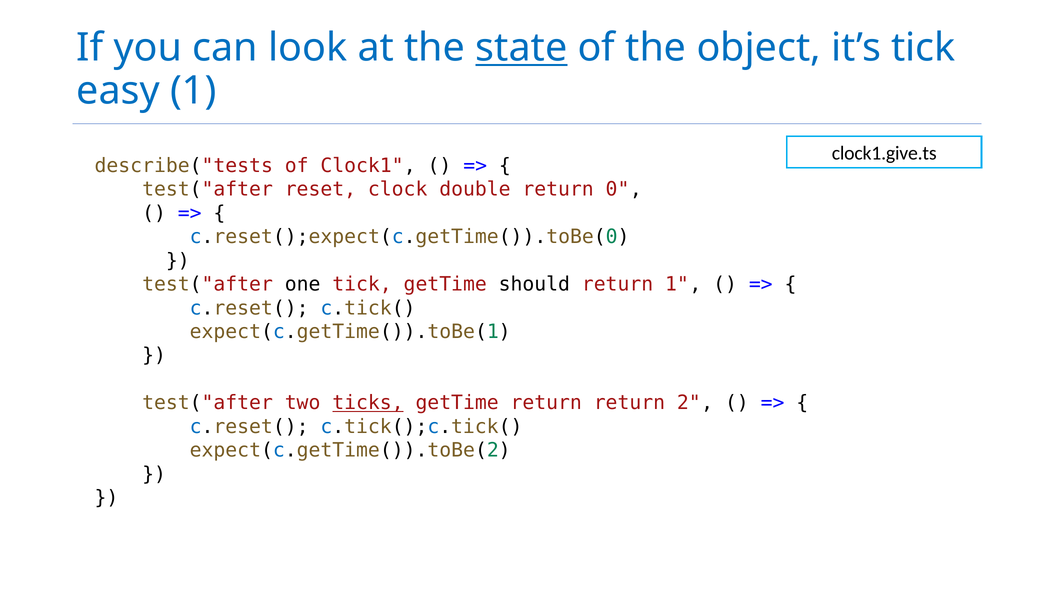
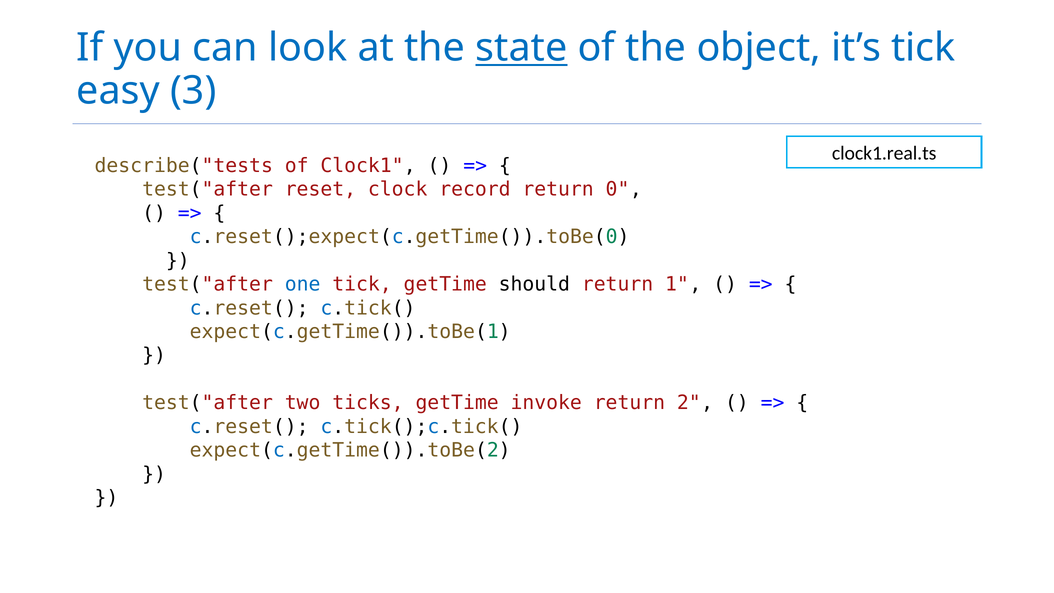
easy 1: 1 -> 3
clock1.give.ts: clock1.give.ts -> clock1.real.ts
double: double -> record
one colour: black -> blue
ticks underline: present -> none
getTime return: return -> invoke
